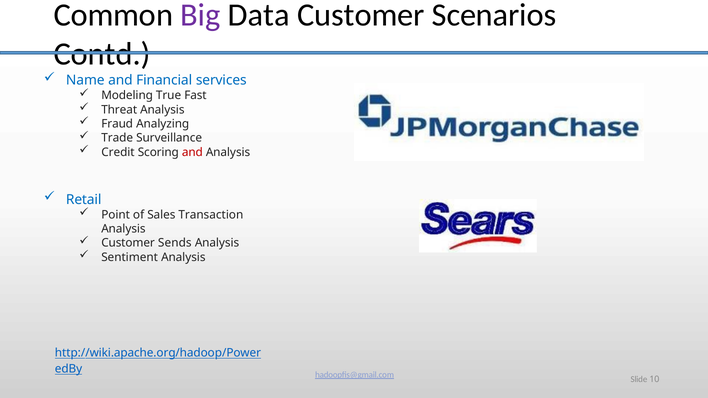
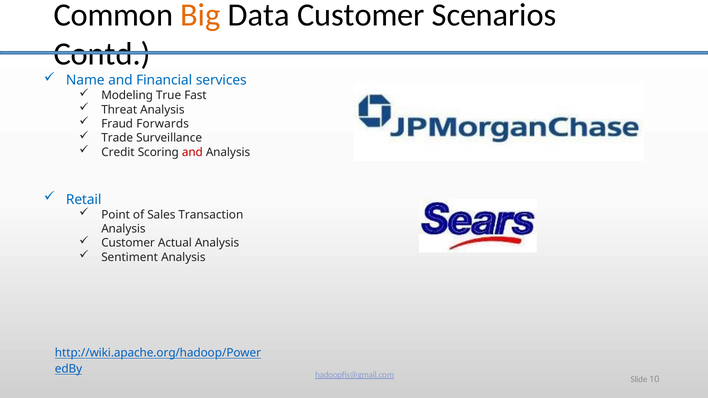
Big colour: purple -> orange
Analyzing: Analyzing -> Forwards
Sends: Sends -> Actual
